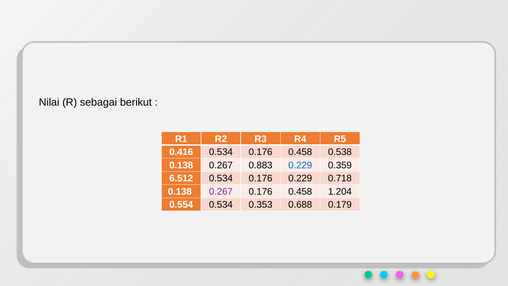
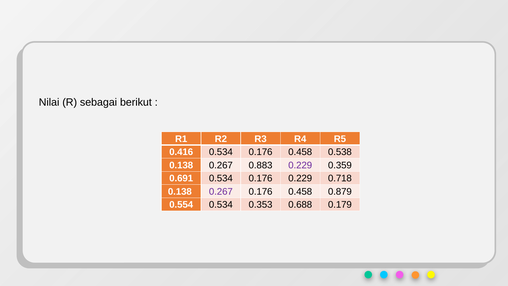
0.229 at (300, 165) colour: blue -> purple
6.512: 6.512 -> 0.691
1.204: 1.204 -> 0.879
